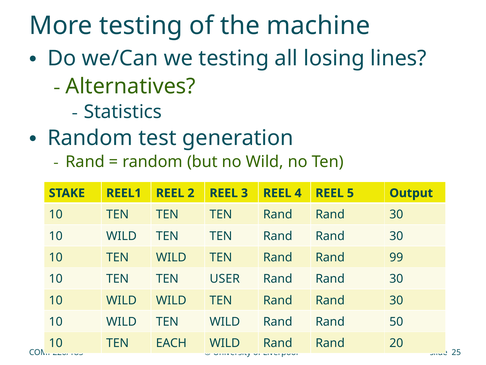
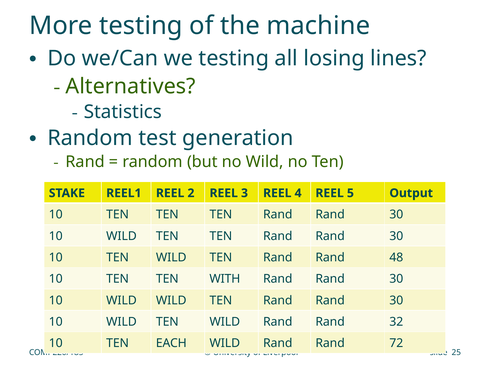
99: 99 -> 48
USER: USER -> WITH
50: 50 -> 32
20: 20 -> 72
